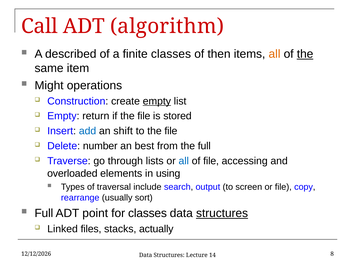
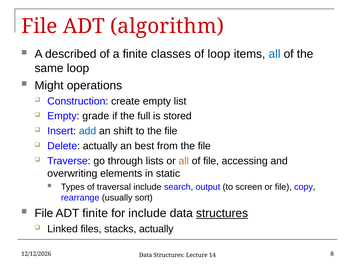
Call at (39, 26): Call -> File
of then: then -> loop
all at (275, 54) colour: orange -> blue
the at (305, 54) underline: present -> none
same item: item -> loop
empty at (157, 101) underline: present -> none
return: return -> grade
if the file: file -> full
Delete number: number -> actually
from the full: full -> file
all at (184, 161) colour: blue -> orange
overloaded: overloaded -> overwriting
using: using -> static
Full at (44, 213): Full -> File
ADT point: point -> finite
for classes: classes -> include
